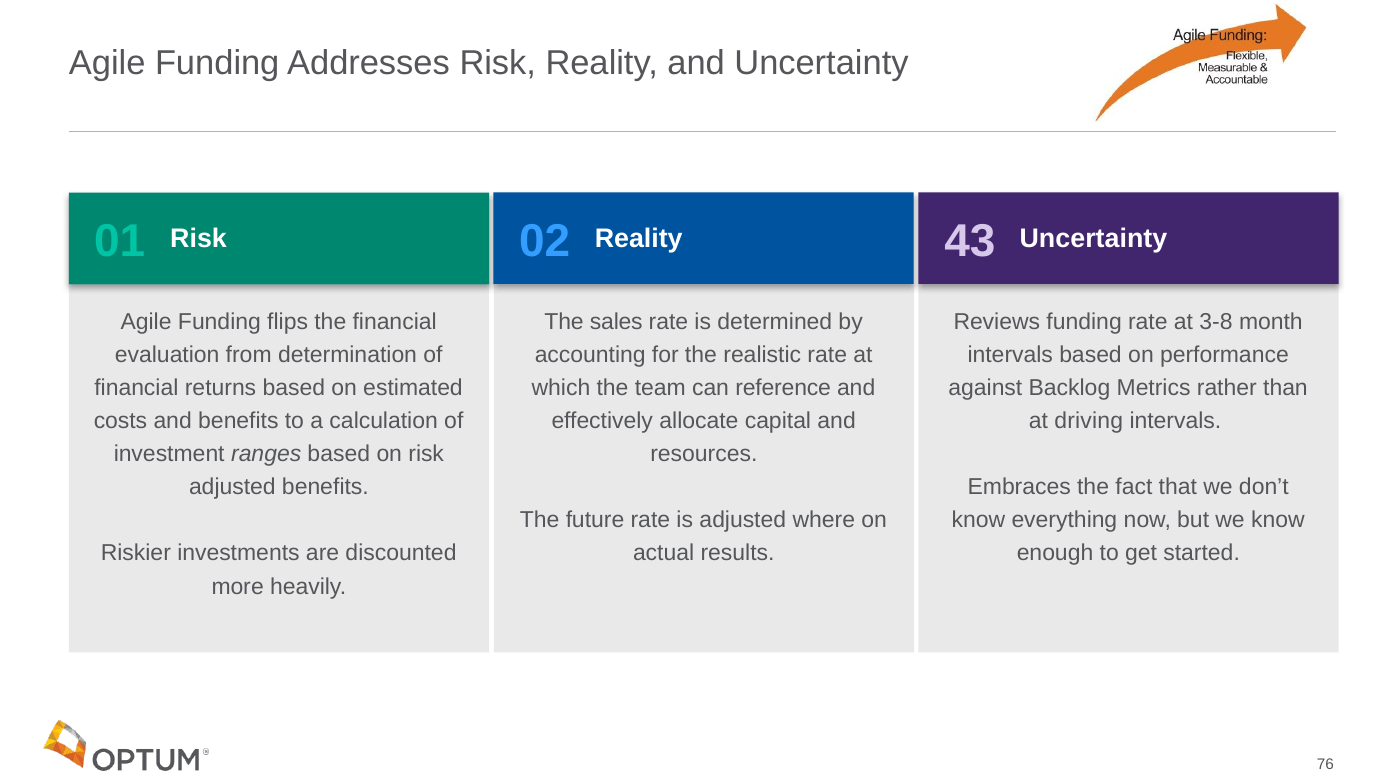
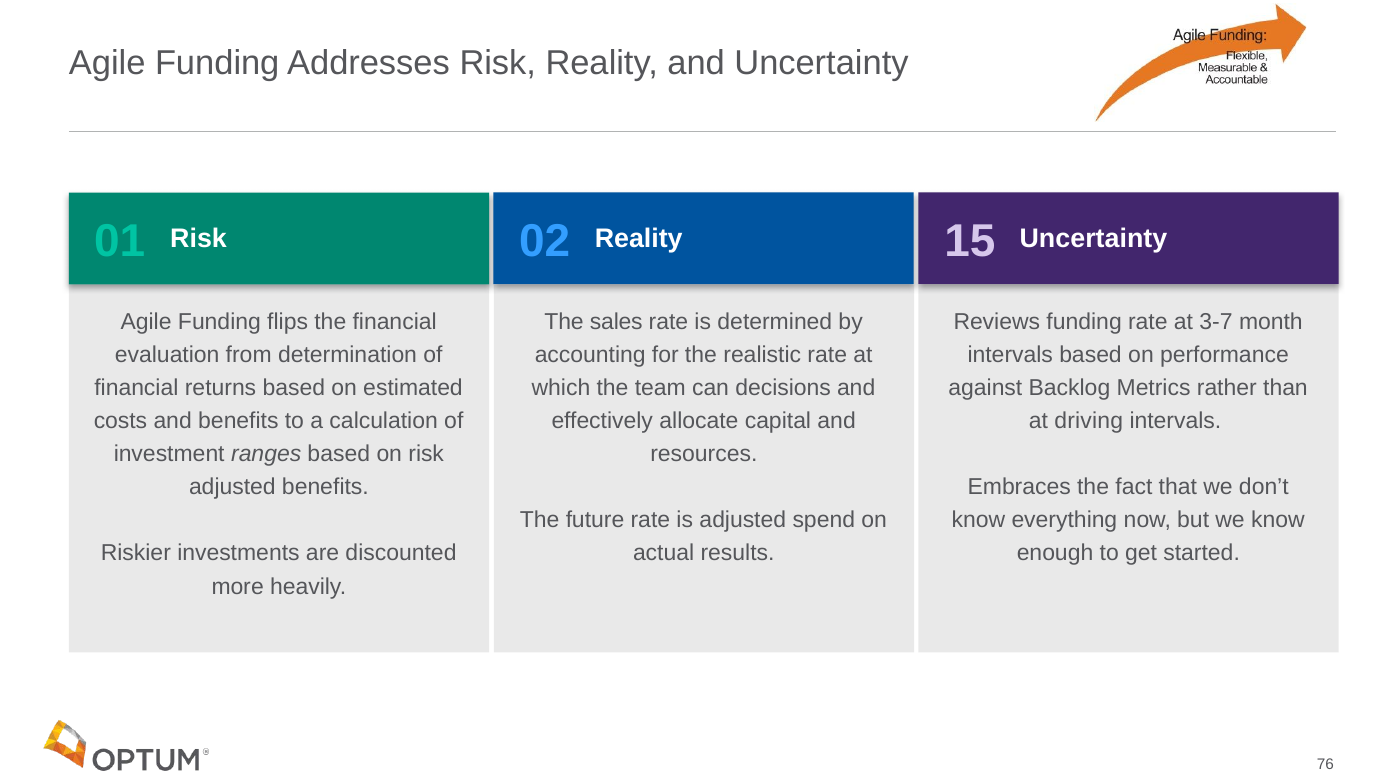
43: 43 -> 15
3-8: 3-8 -> 3-7
reference: reference -> decisions
where: where -> spend
